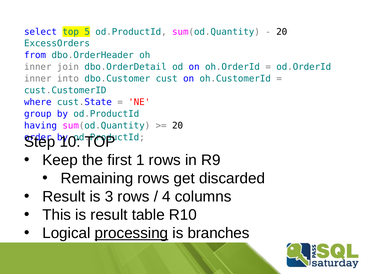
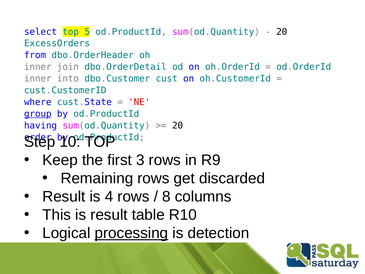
group underline: none -> present
1: 1 -> 3
3: 3 -> 4
4: 4 -> 8
branches: branches -> detection
